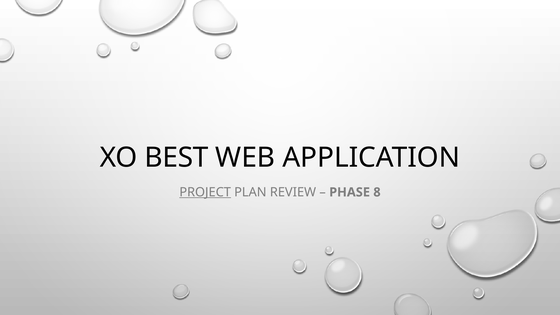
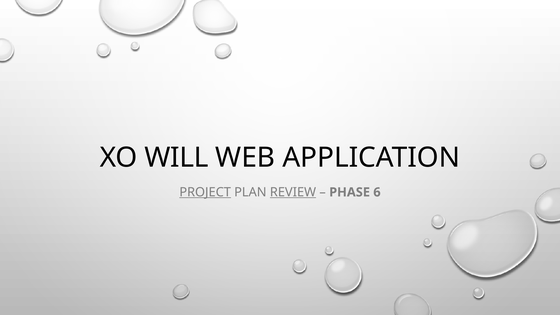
BEST: BEST -> WILL
REVIEW underline: none -> present
8: 8 -> 6
